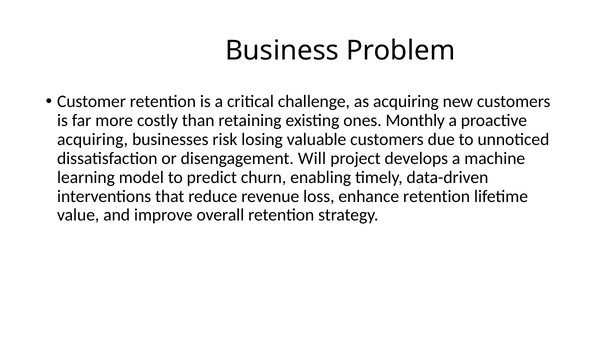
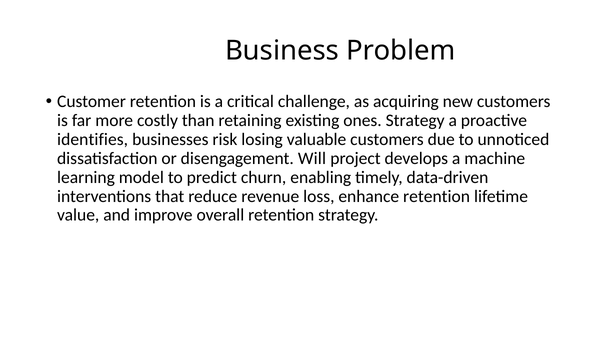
ones Monthly: Monthly -> Strategy
acquiring at (93, 139): acquiring -> identifies
